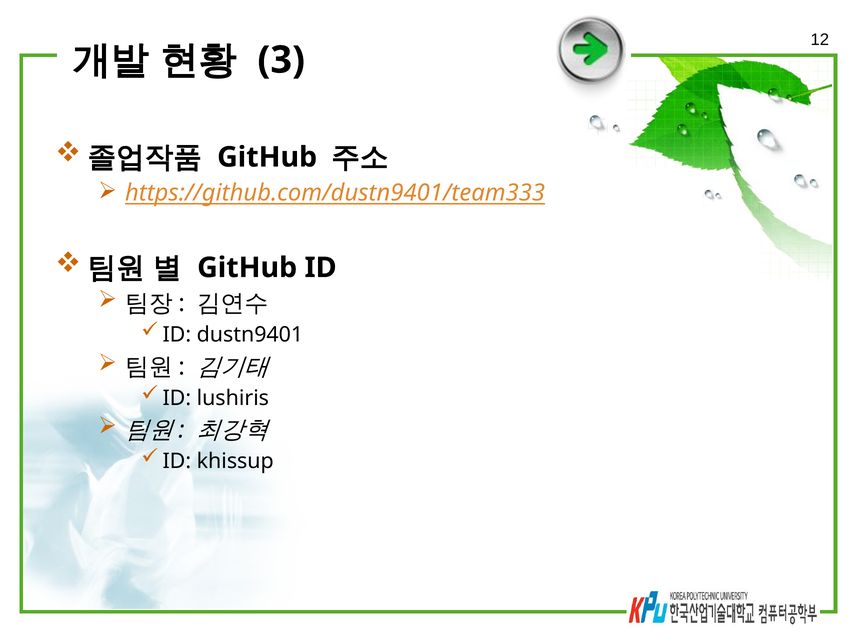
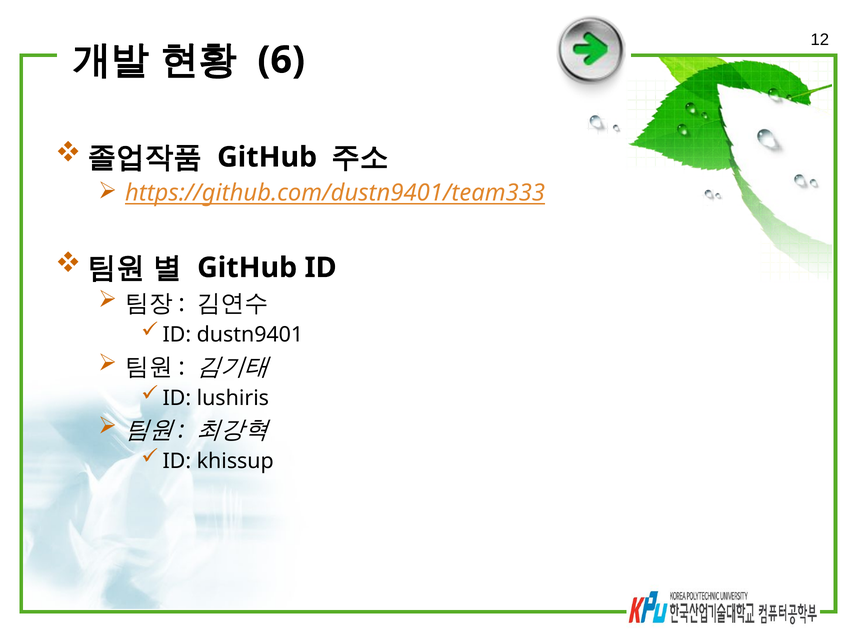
3: 3 -> 6
